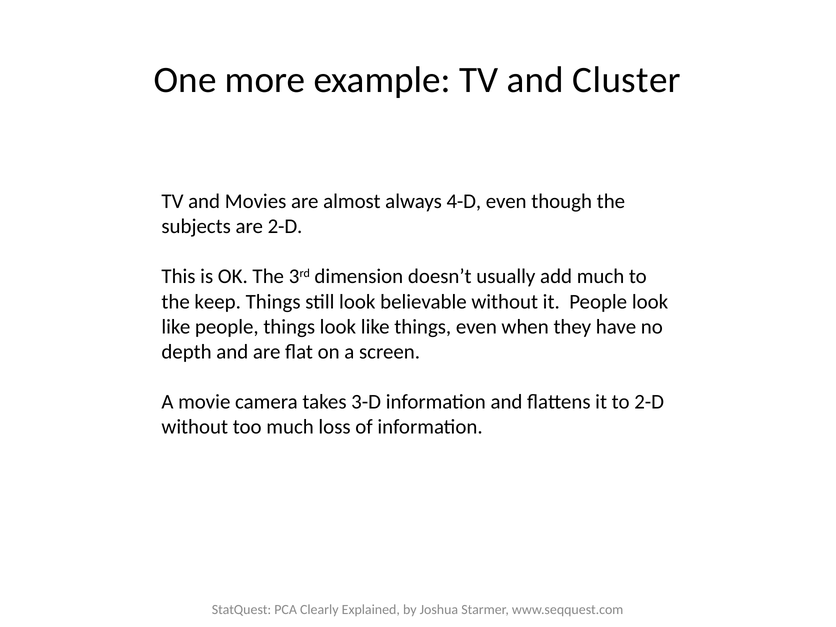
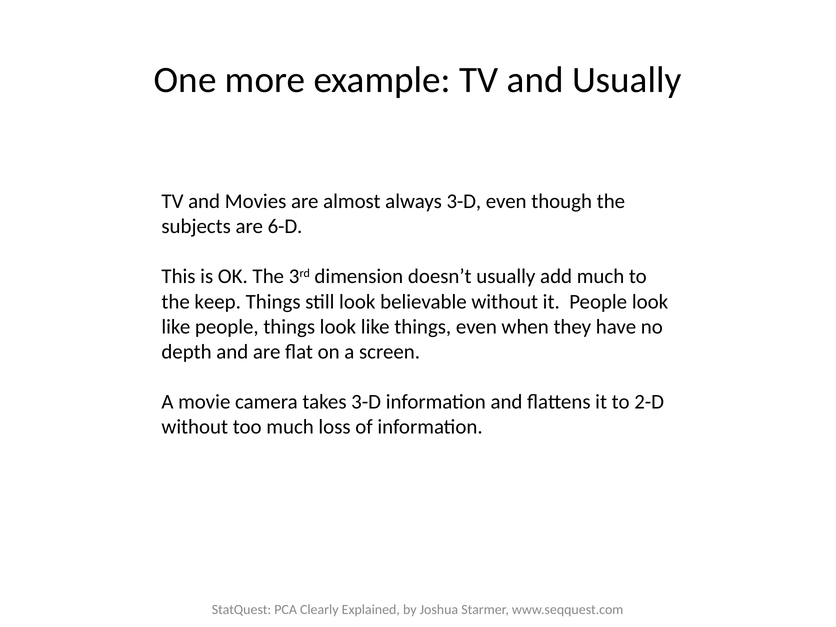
and Cluster: Cluster -> Usually
always 4-D: 4-D -> 3-D
are 2-D: 2-D -> 6-D
